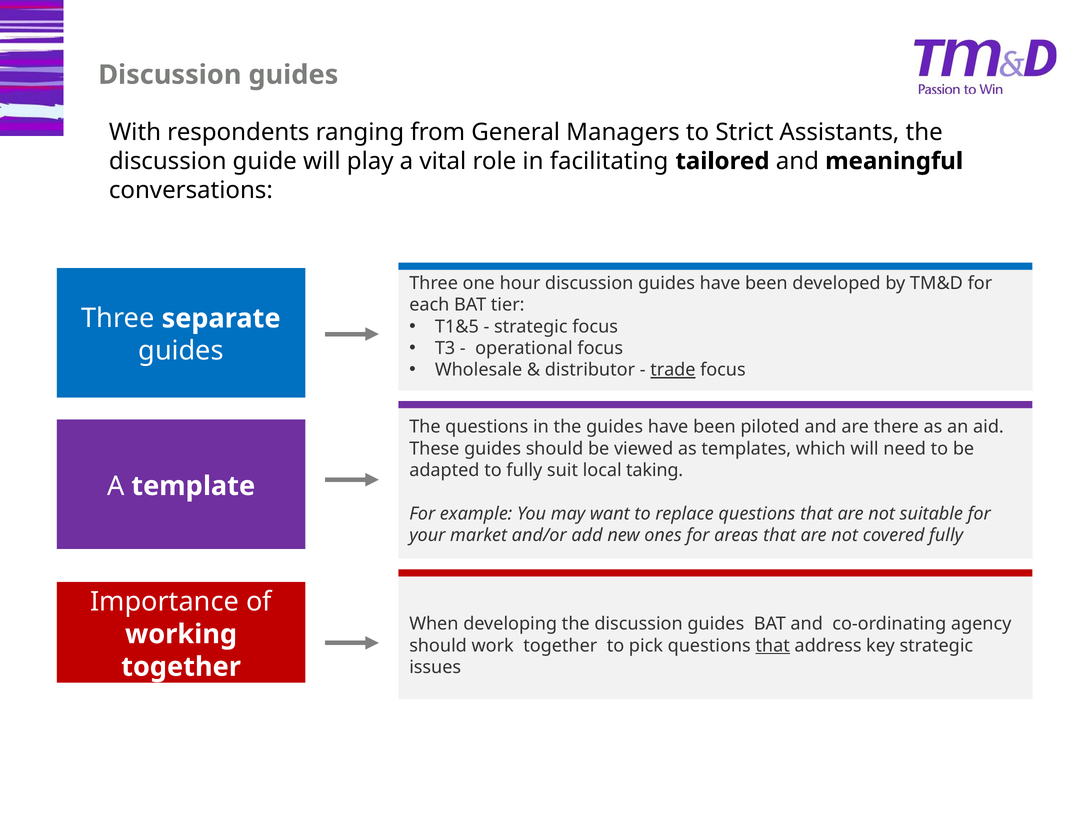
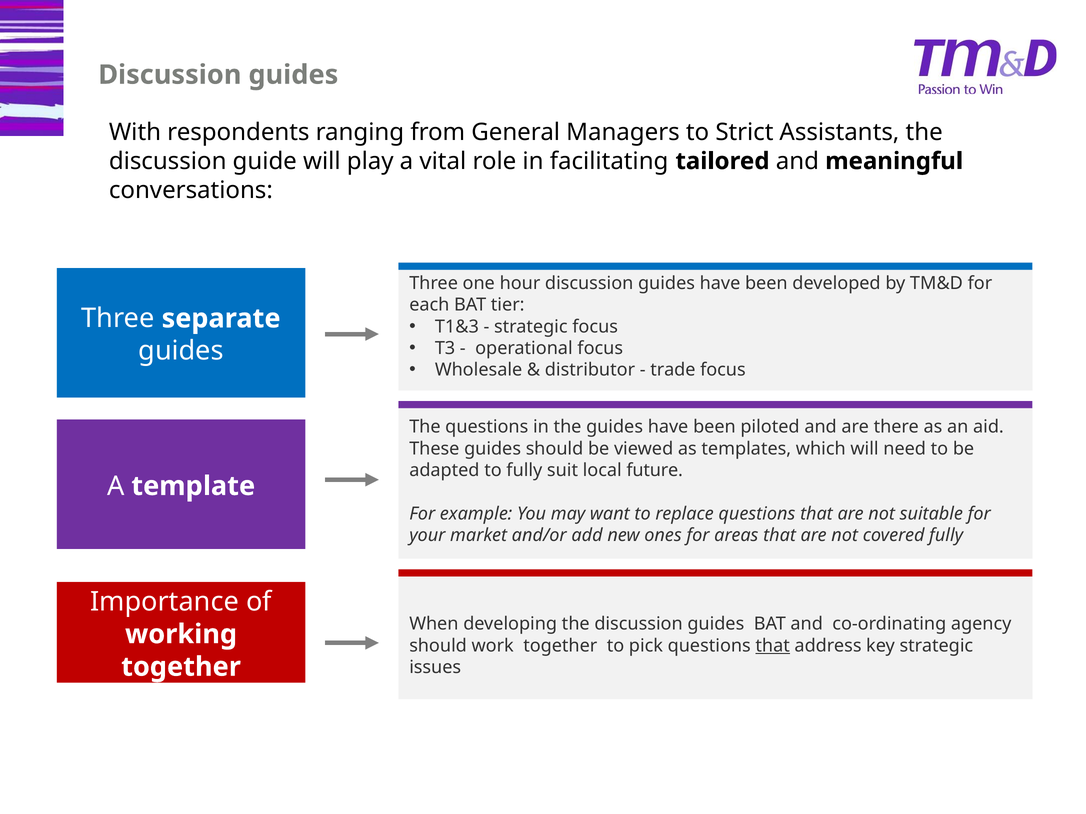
T1&5: T1&5 -> T1&3
trade underline: present -> none
taking: taking -> future
